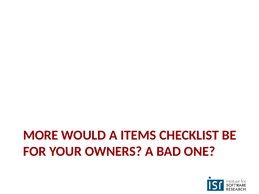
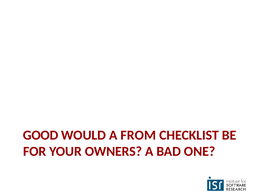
MORE: MORE -> GOOD
ITEMS: ITEMS -> FROM
